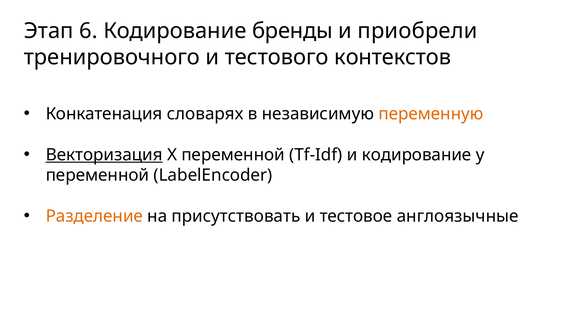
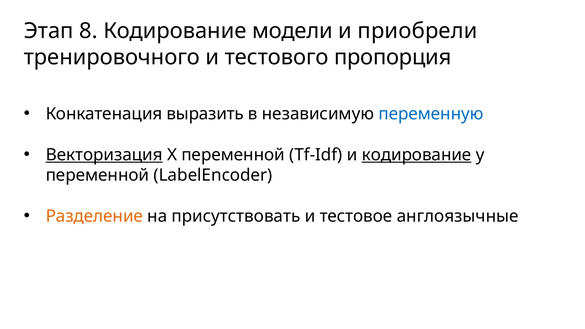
6: 6 -> 8
бренды: бренды -> модели
контекстов: контекстов -> пропорция
словарях: словарях -> выразить
переменную colour: orange -> blue
кодирование at (417, 155) underline: none -> present
